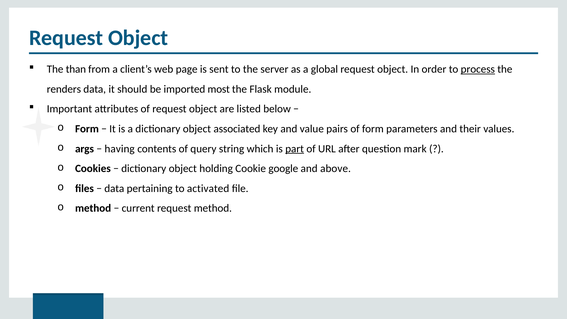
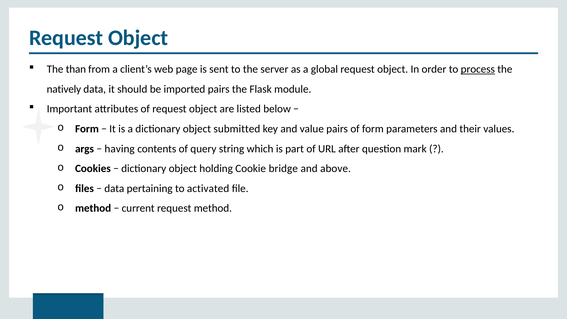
renders: renders -> natively
imported most: most -> pairs
associated: associated -> submitted
part underline: present -> none
google: google -> bridge
